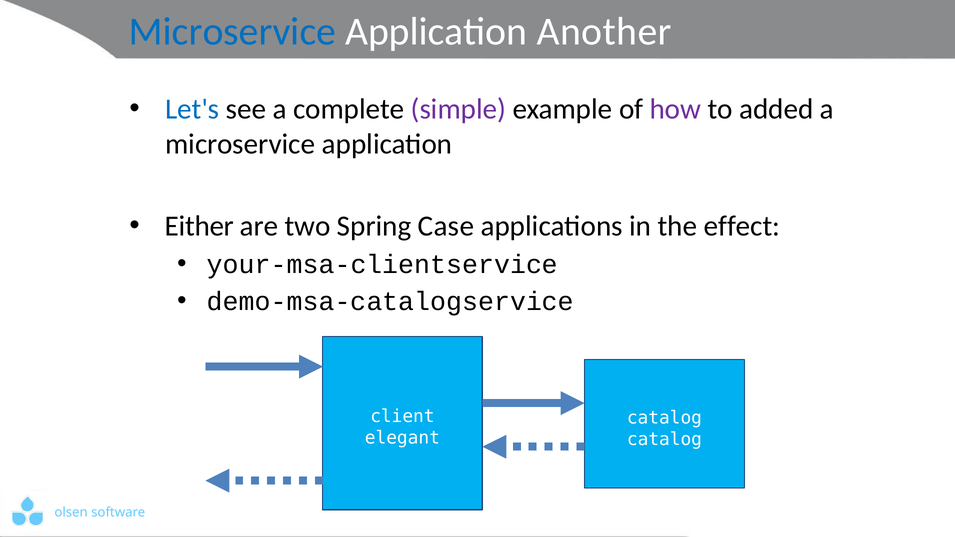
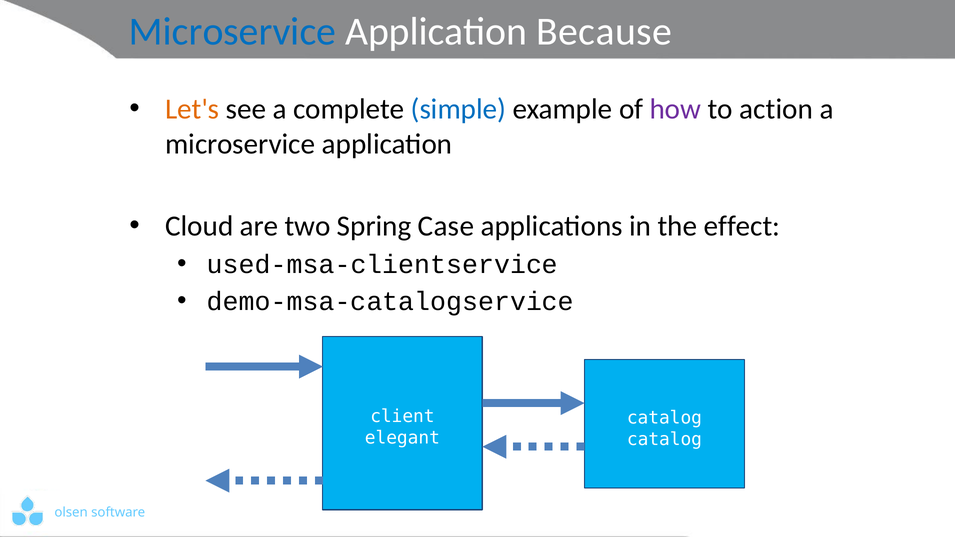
Another: Another -> Because
Let's colour: blue -> orange
simple colour: purple -> blue
added: added -> action
Either: Either -> Cloud
your-msa-clientservice: your-msa-clientservice -> used-msa-clientservice
